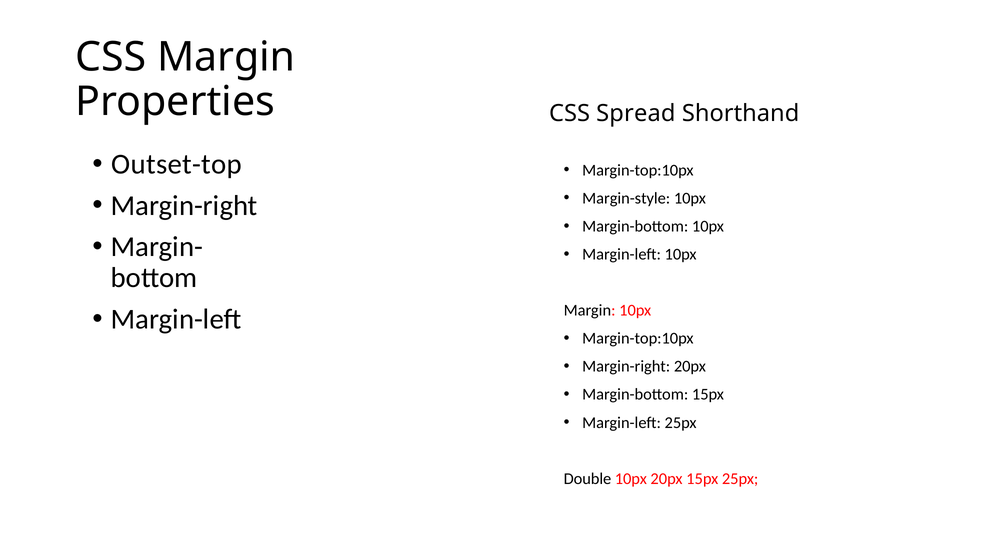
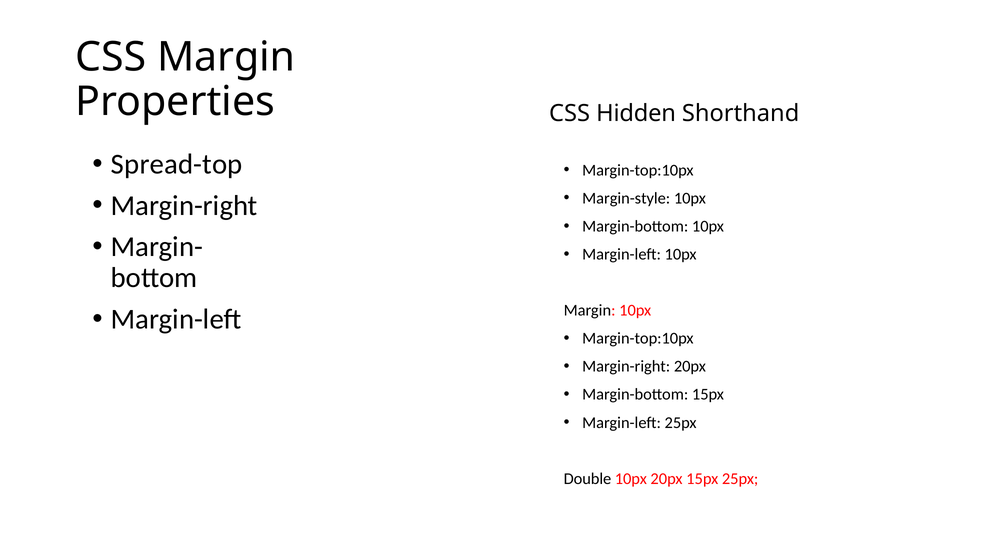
Spread: Spread -> Hidden
Outset-top: Outset-top -> Spread-top
